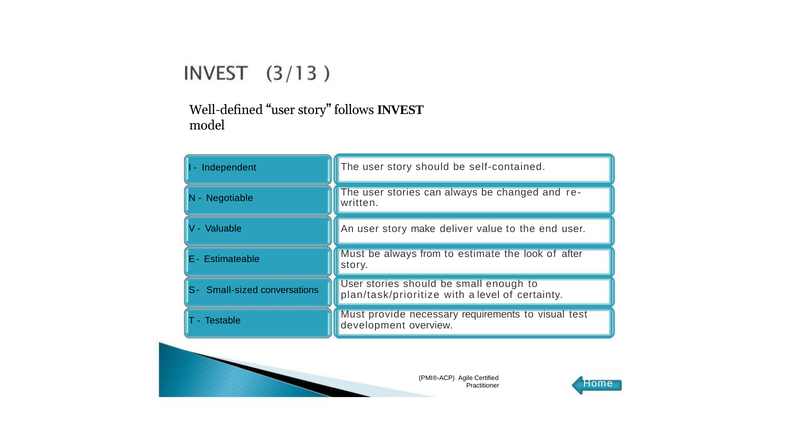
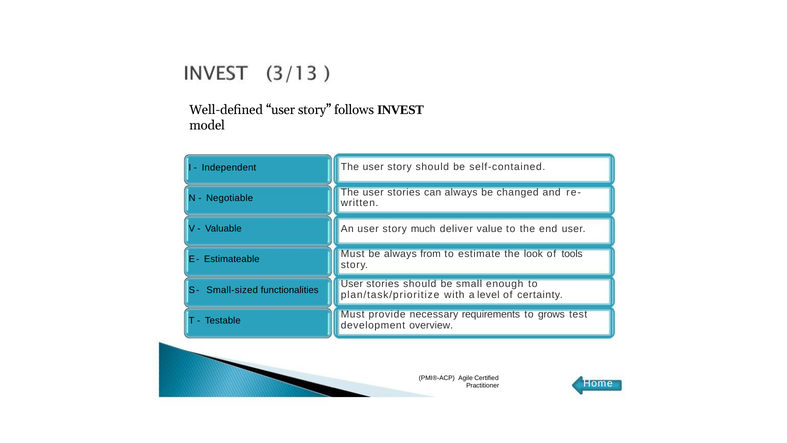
make: make -> much
after: after -> tools
conversations: conversations -> functionalities
visual: visual -> grows
